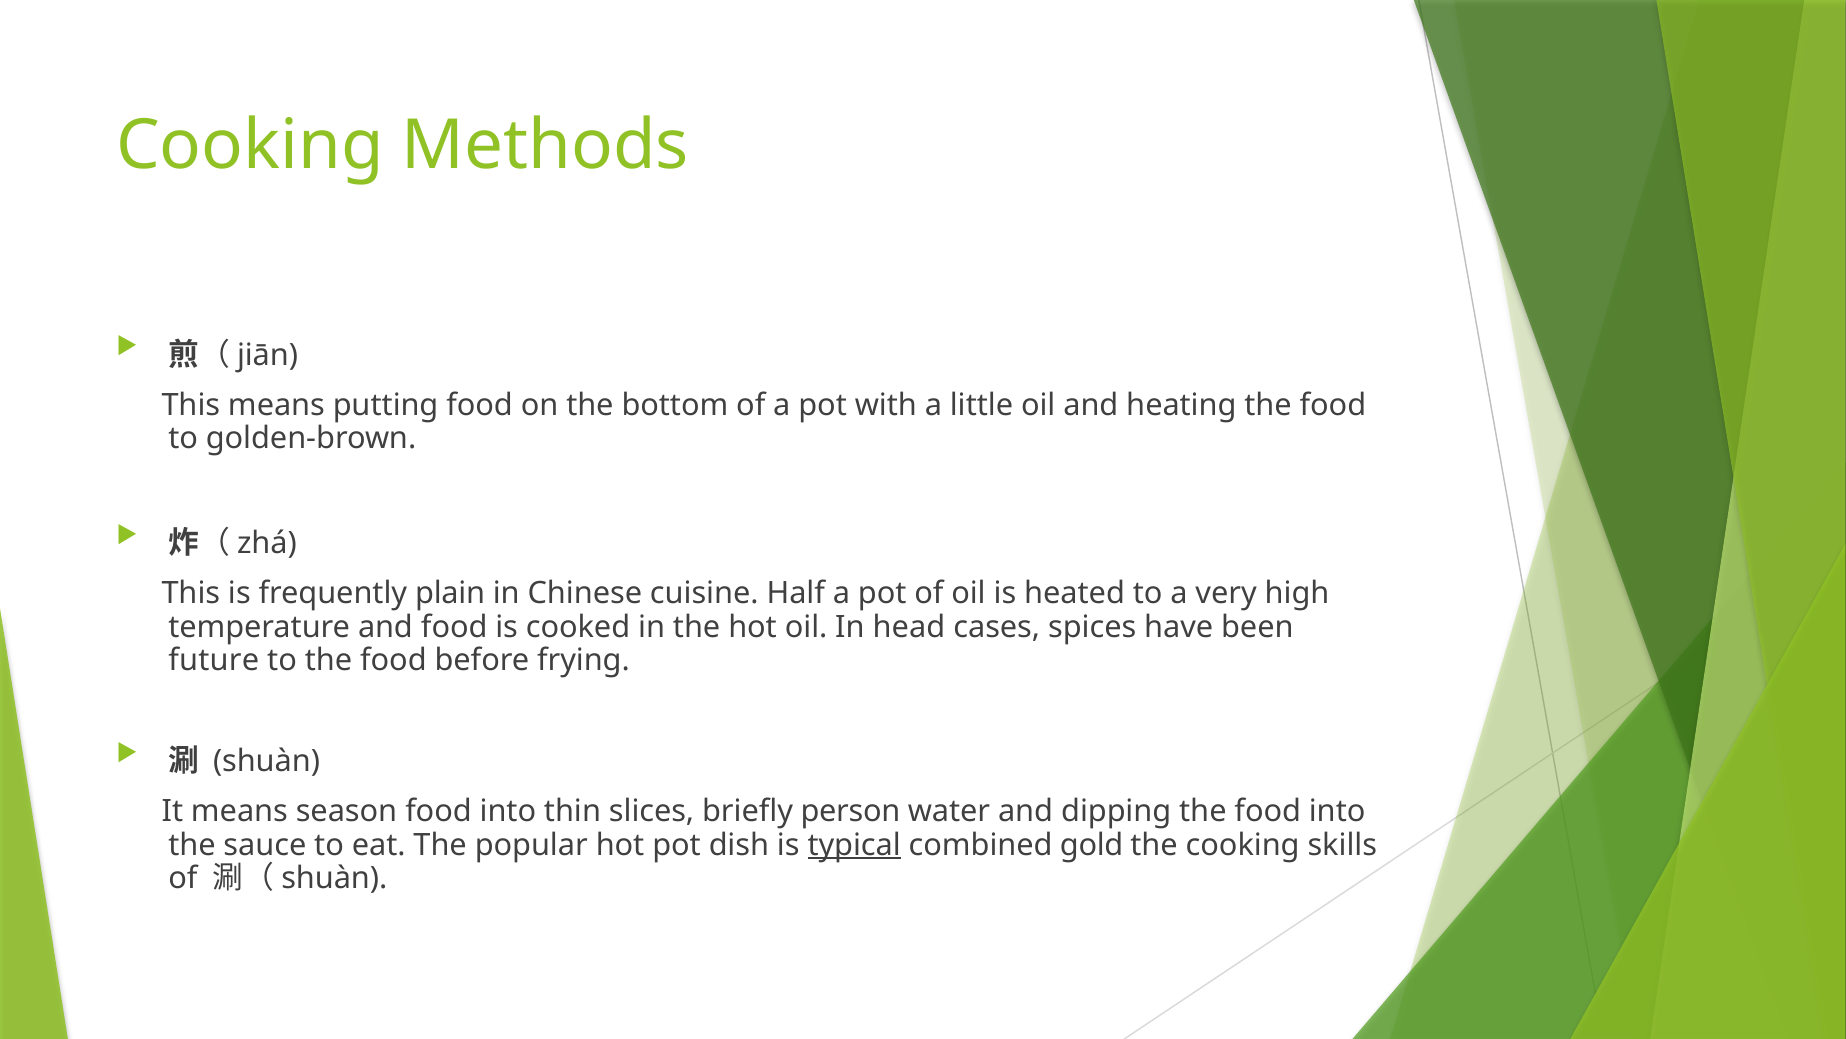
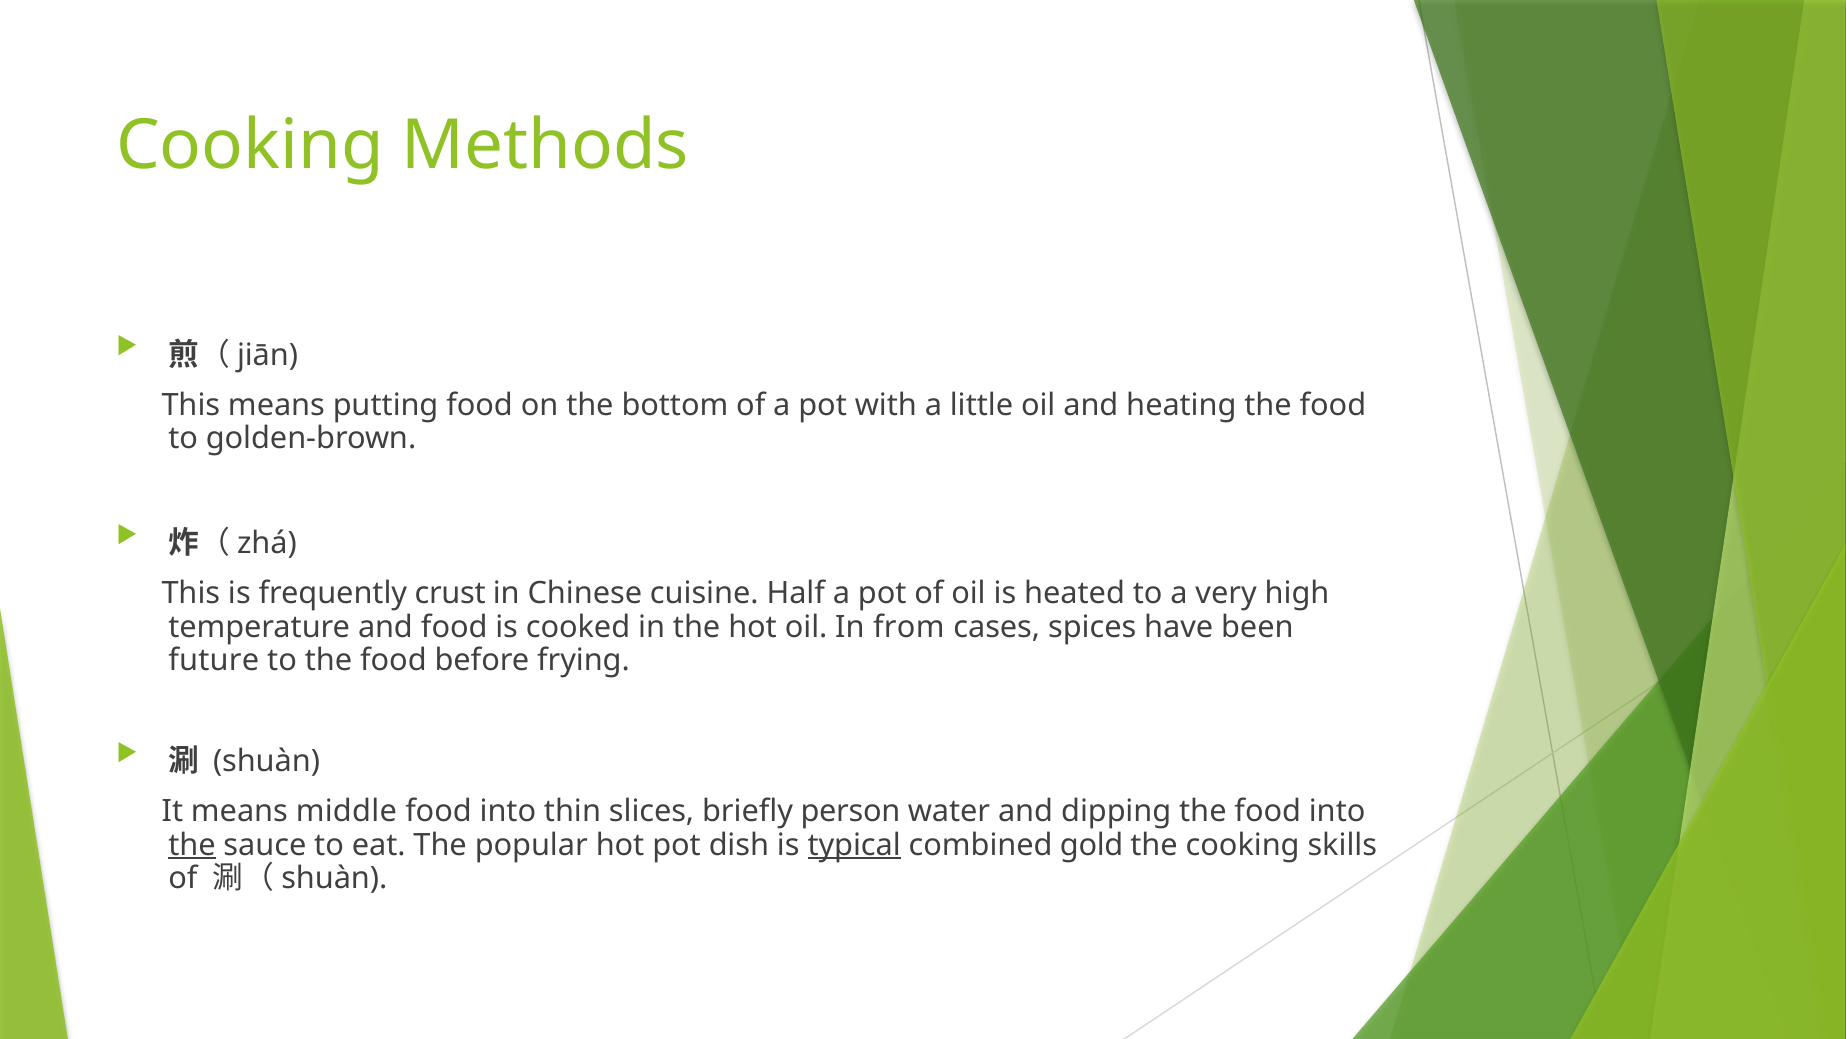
plain: plain -> crust
head: head -> from
season: season -> middle
the at (192, 844) underline: none -> present
